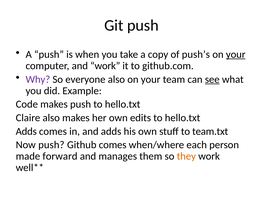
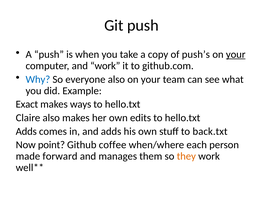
Why colour: purple -> blue
see underline: present -> none
Code: Code -> Exact
makes push: push -> ways
team.txt: team.txt -> back.txt
Now push: push -> point
Github comes: comes -> coffee
